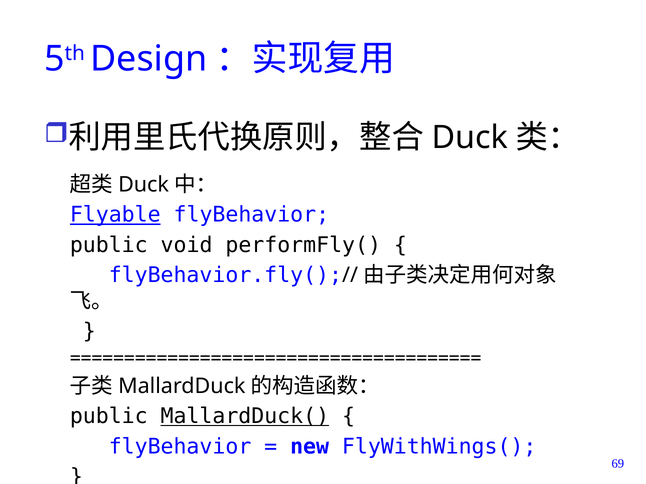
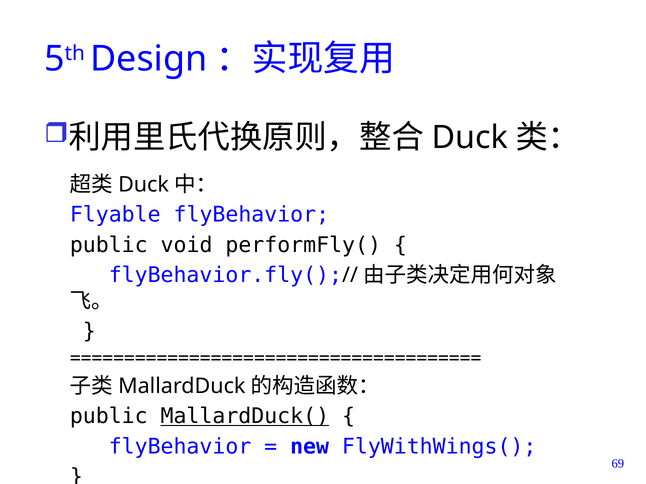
Flyable underline: present -> none
